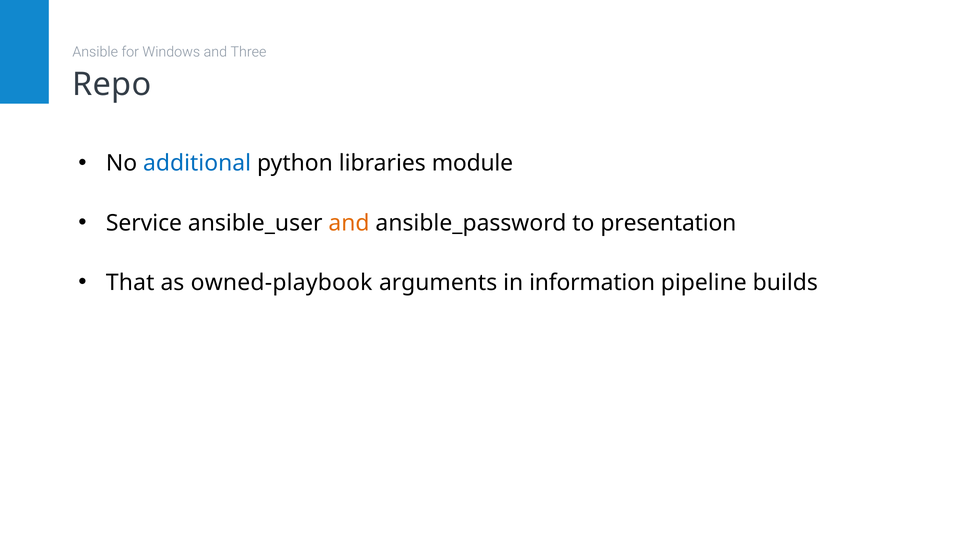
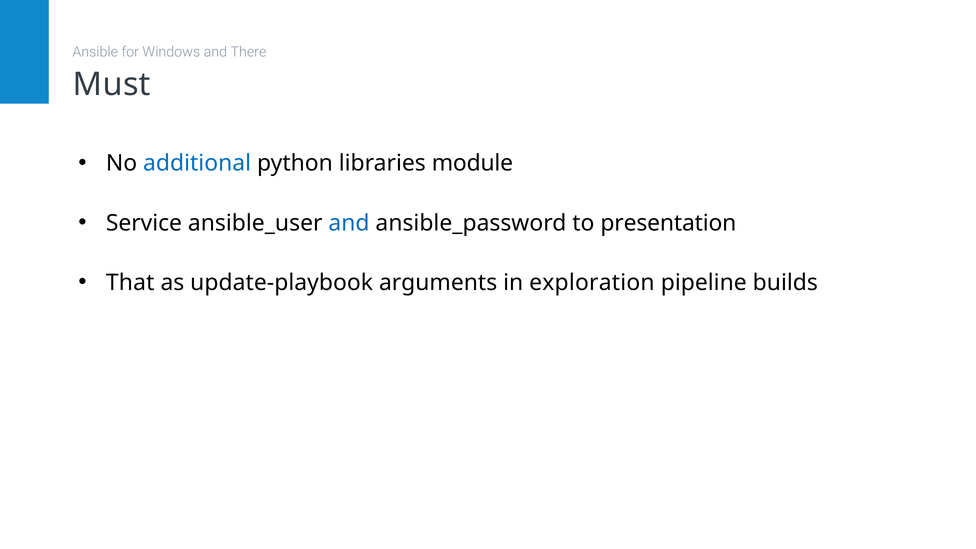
Three: Three -> There
Repo: Repo -> Must
and at (349, 223) colour: orange -> blue
owned-playbook: owned-playbook -> update-playbook
information: information -> exploration
